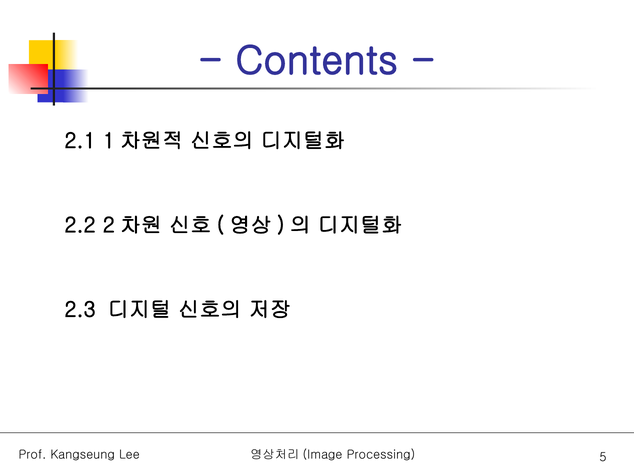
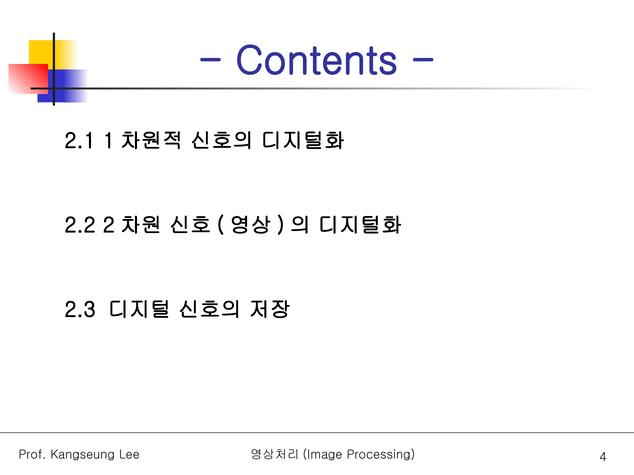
5: 5 -> 4
